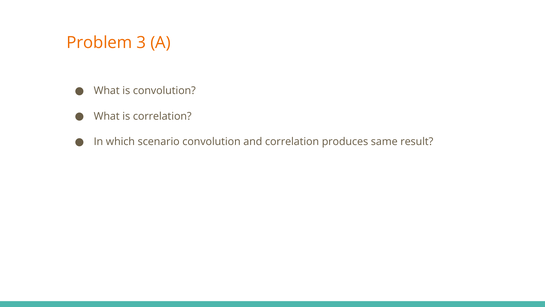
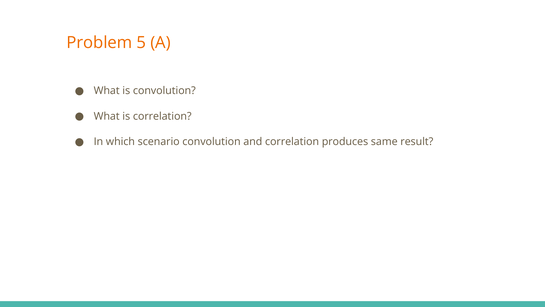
3: 3 -> 5
